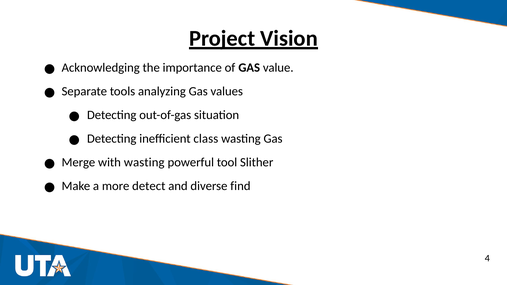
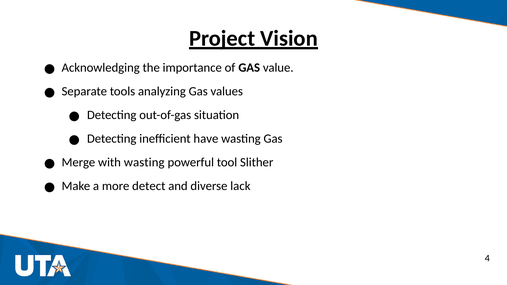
class: class -> have
find: find -> lack
